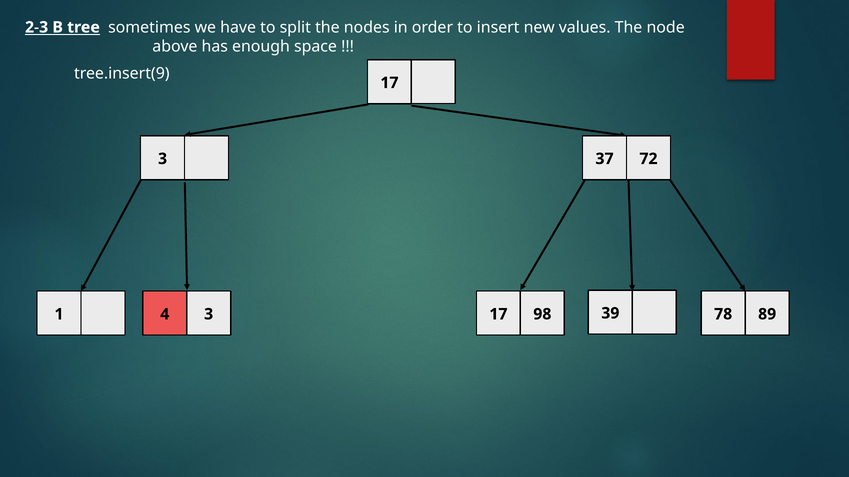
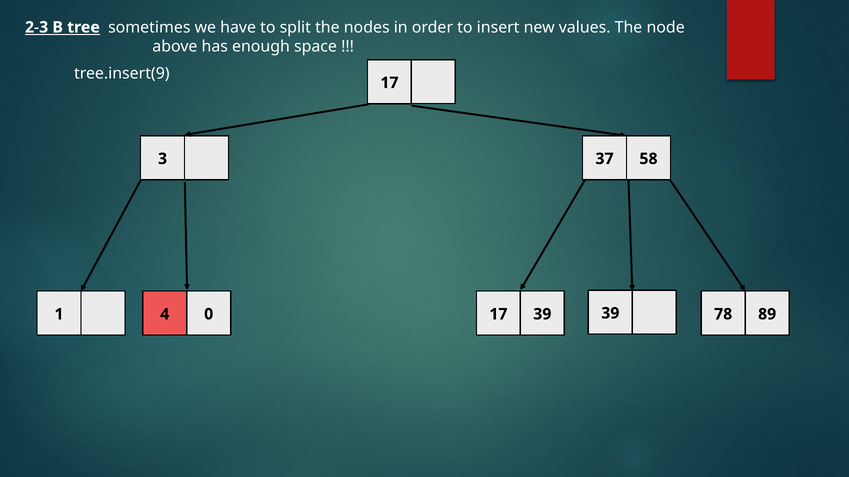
72: 72 -> 58
4 3: 3 -> 0
17 98: 98 -> 39
